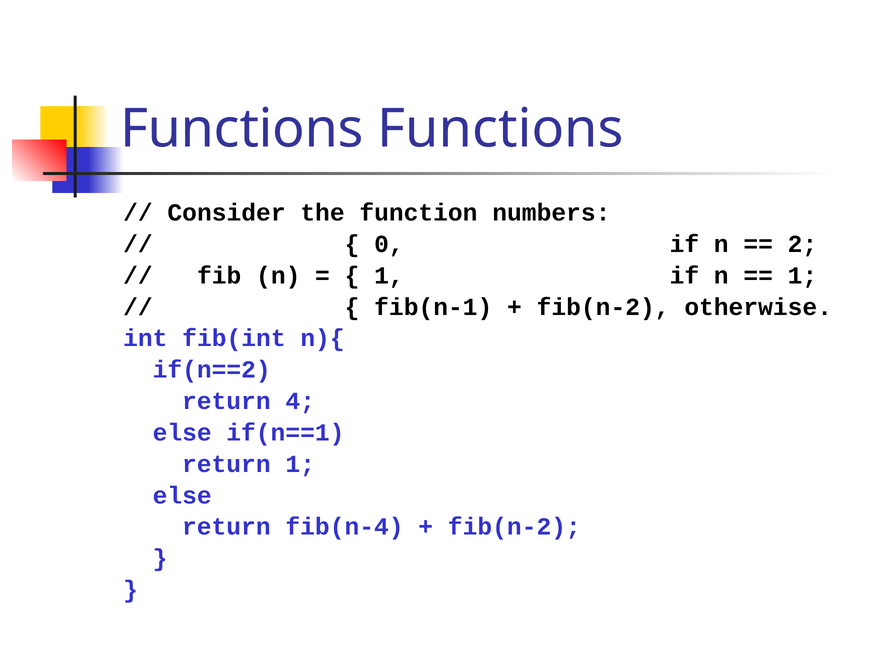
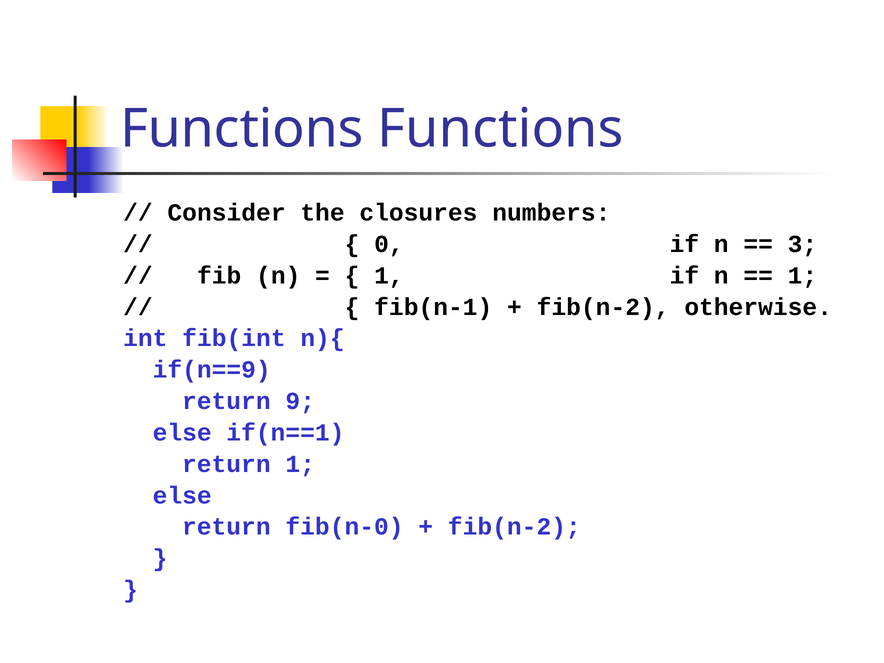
function: function -> closures
2: 2 -> 3
if(n==2: if(n==2 -> if(n==9
4: 4 -> 9
fib(n-4: fib(n-4 -> fib(n-0
